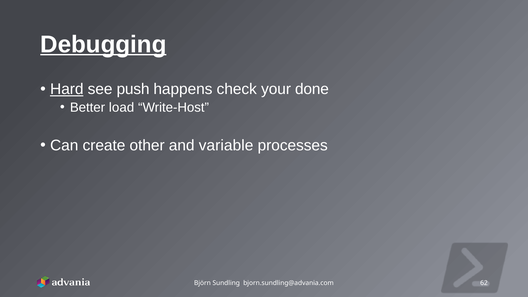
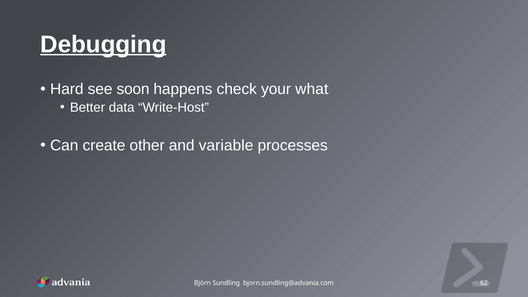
Hard underline: present -> none
push: push -> soon
done: done -> what
load: load -> data
